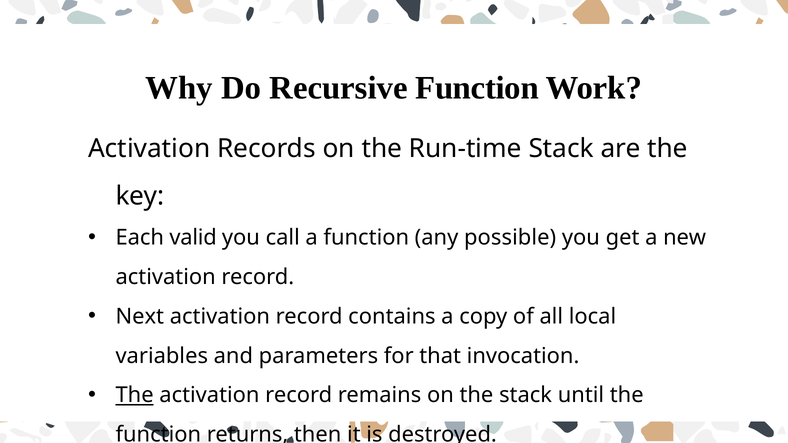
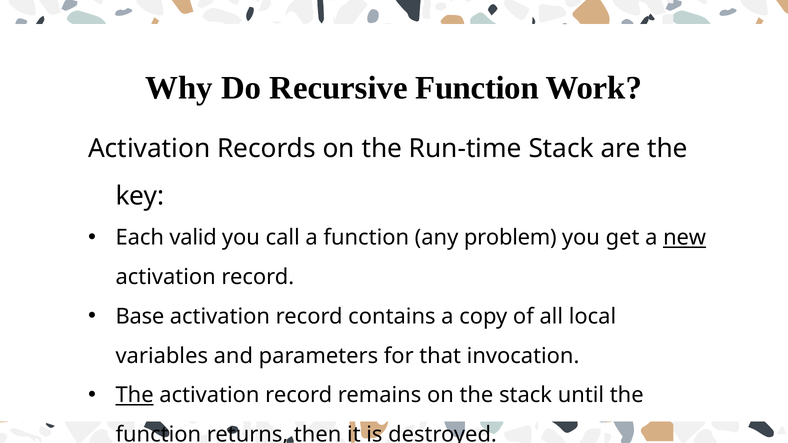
possible: possible -> problem
new underline: none -> present
Next: Next -> Base
